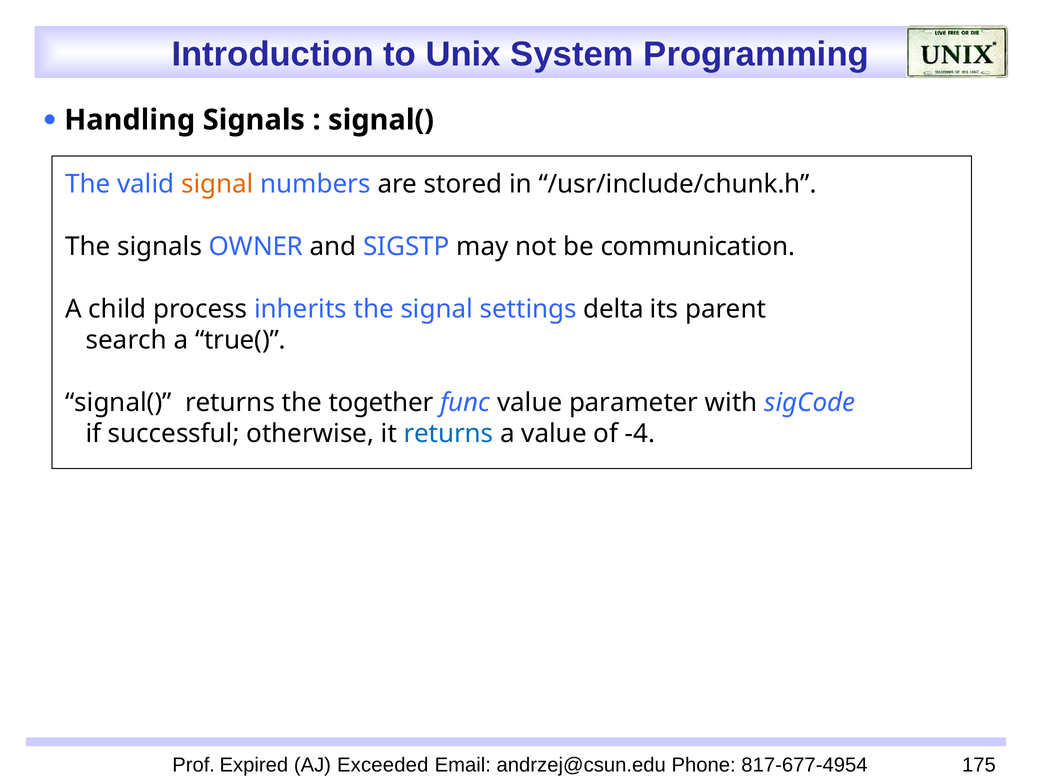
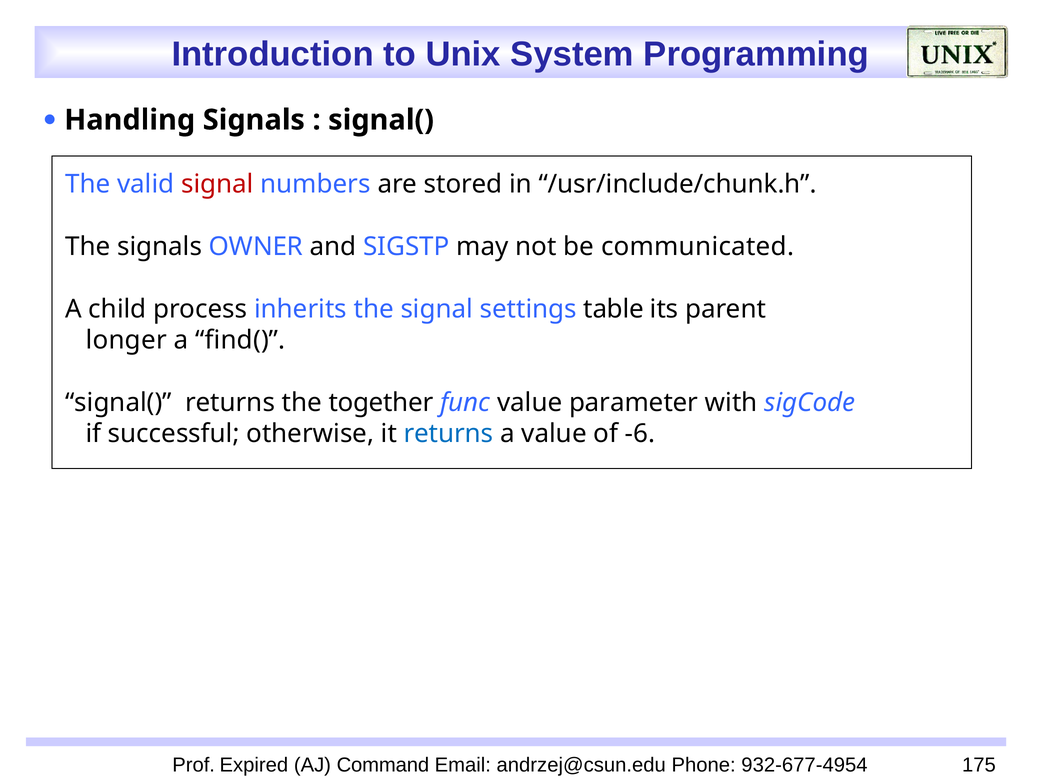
signal at (217, 184) colour: orange -> red
communication: communication -> communicated
delta: delta -> table
search: search -> longer
true(: true( -> find(
-4: -4 -> -6
Exceeded: Exceeded -> Command
817-677-4954: 817-677-4954 -> 932-677-4954
